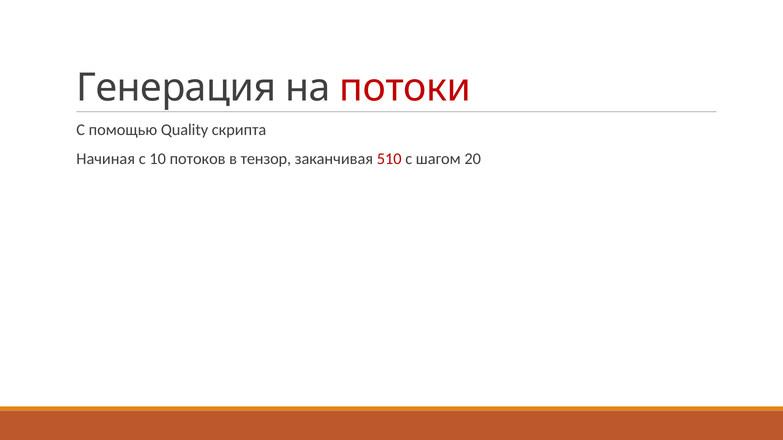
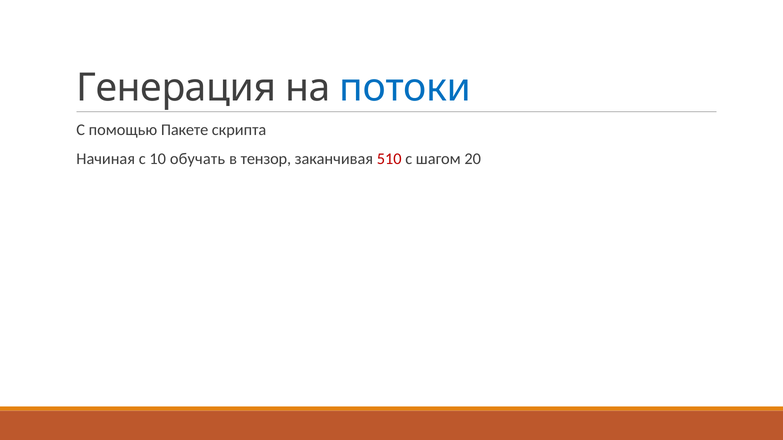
потоки colour: red -> blue
Quality: Quality -> Пакете
потоков: потоков -> обучать
